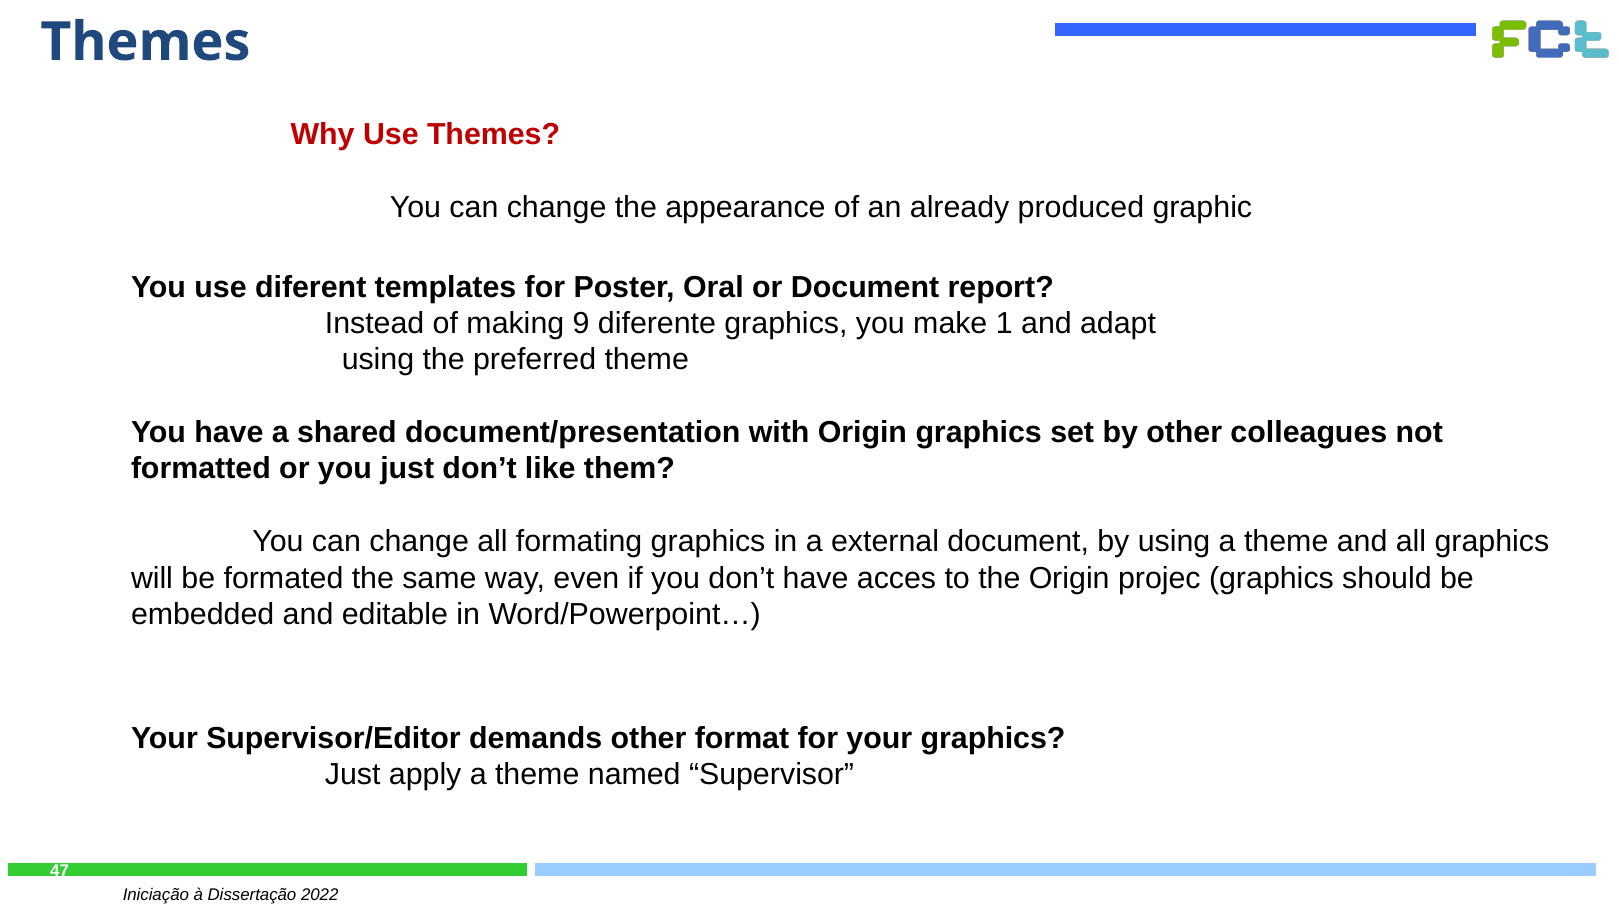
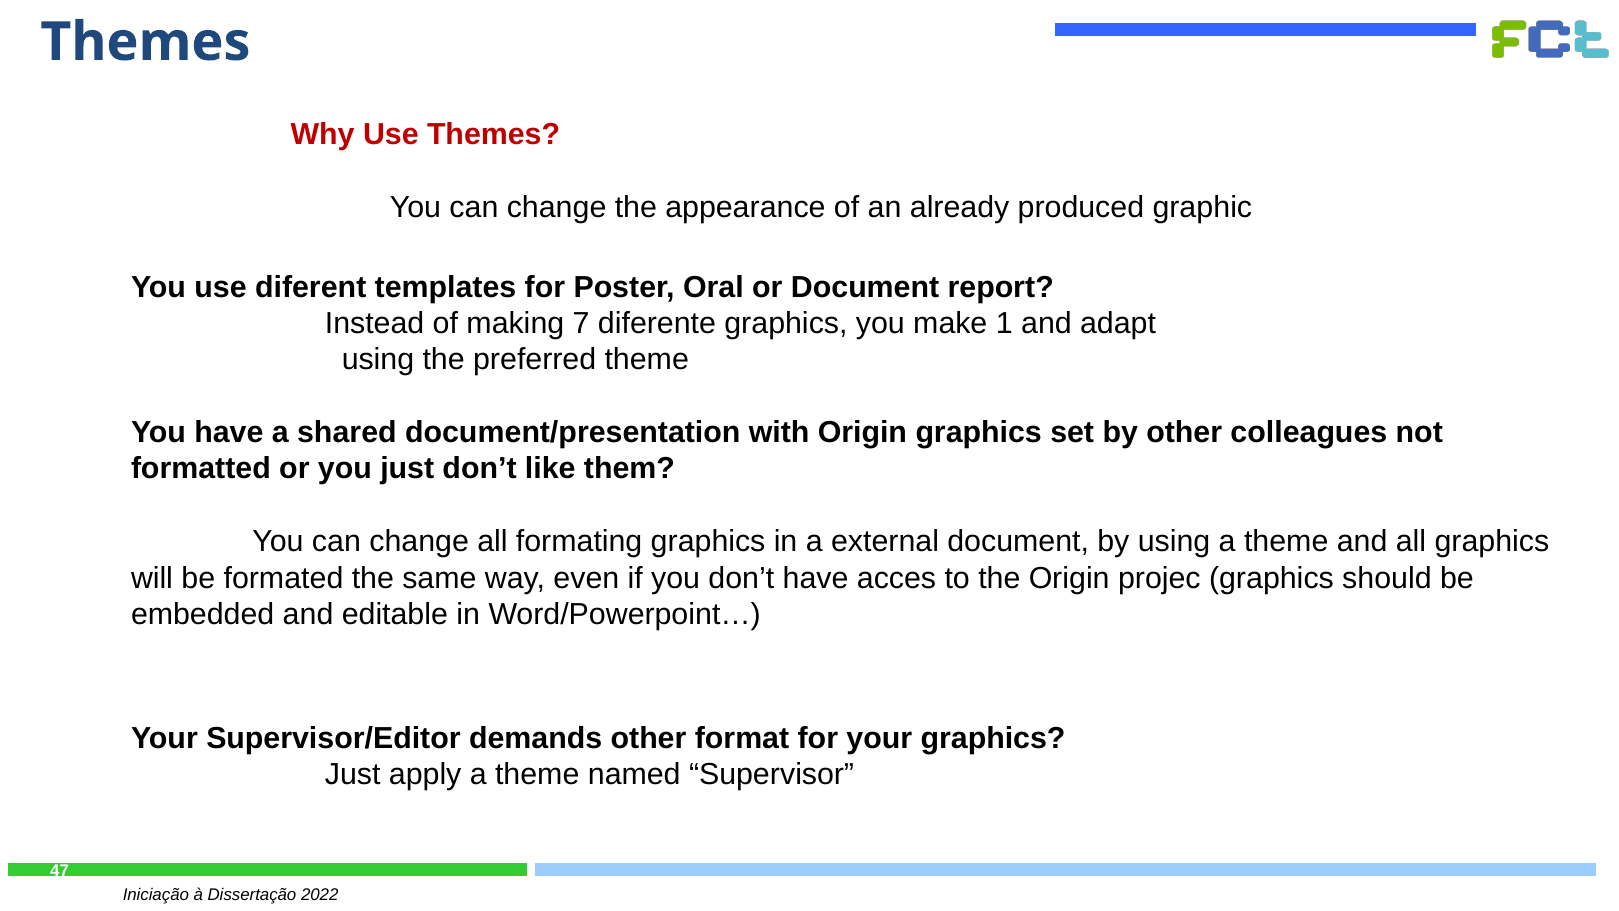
9: 9 -> 7
